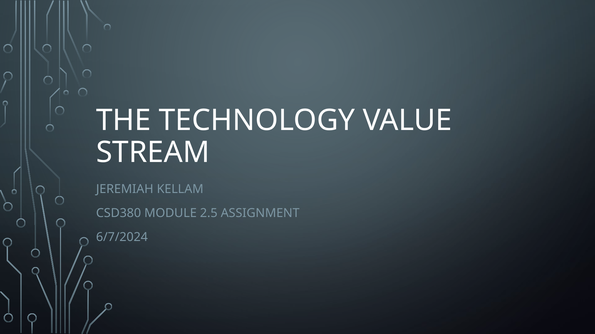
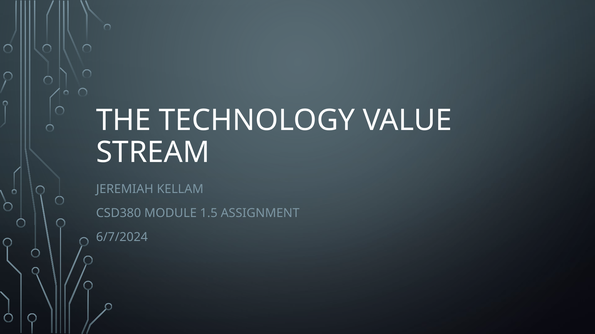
2.5: 2.5 -> 1.5
